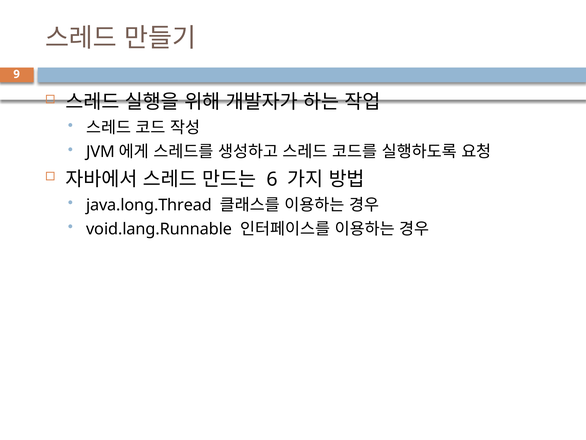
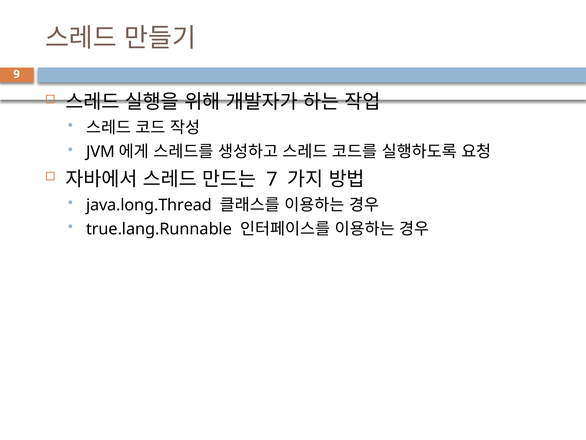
6: 6 -> 7
void.lang.Runnable: void.lang.Runnable -> true.lang.Runnable
